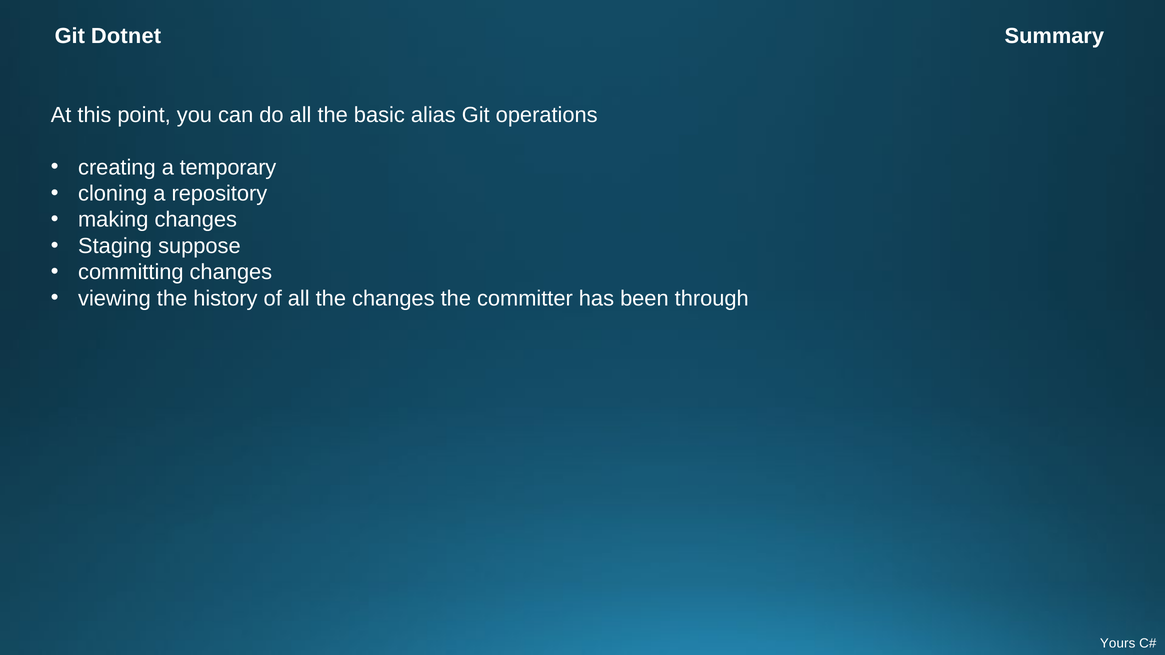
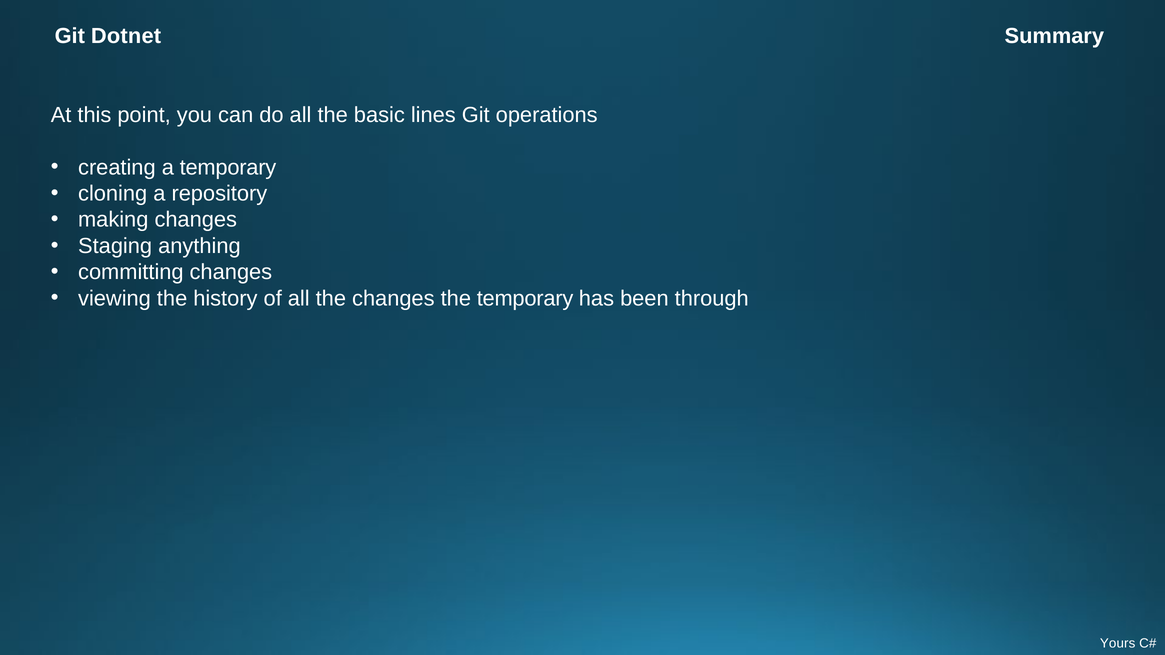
alias: alias -> lines
suppose: suppose -> anything
the committer: committer -> temporary
